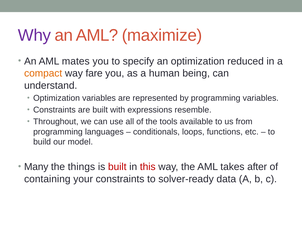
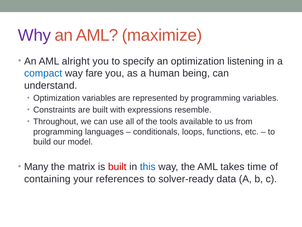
mates: mates -> alright
reduced: reduced -> listening
compact colour: orange -> blue
things: things -> matrix
this colour: red -> blue
after: after -> time
your constraints: constraints -> references
